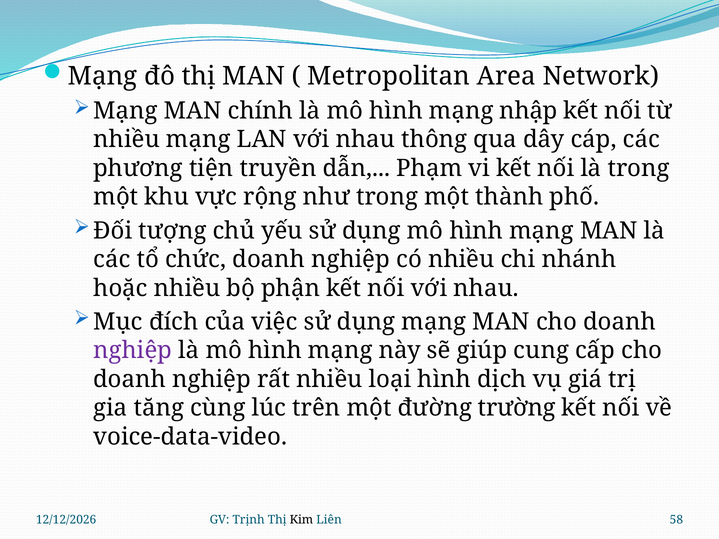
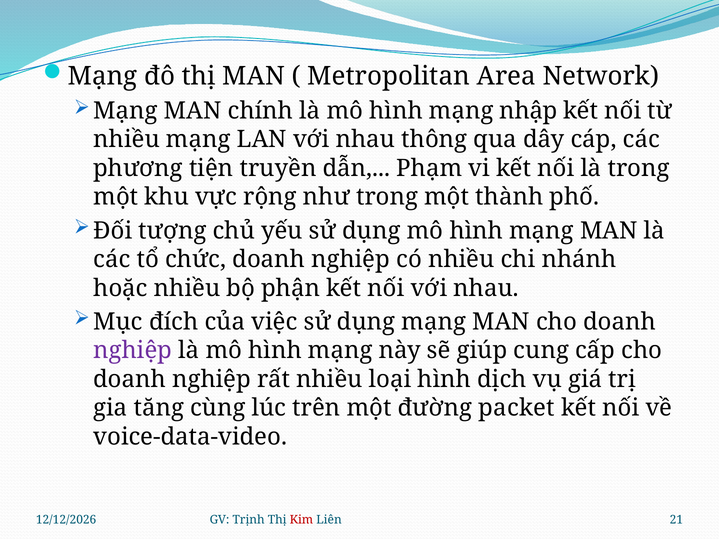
trường: trường -> packet
Kim colour: black -> red
58: 58 -> 21
